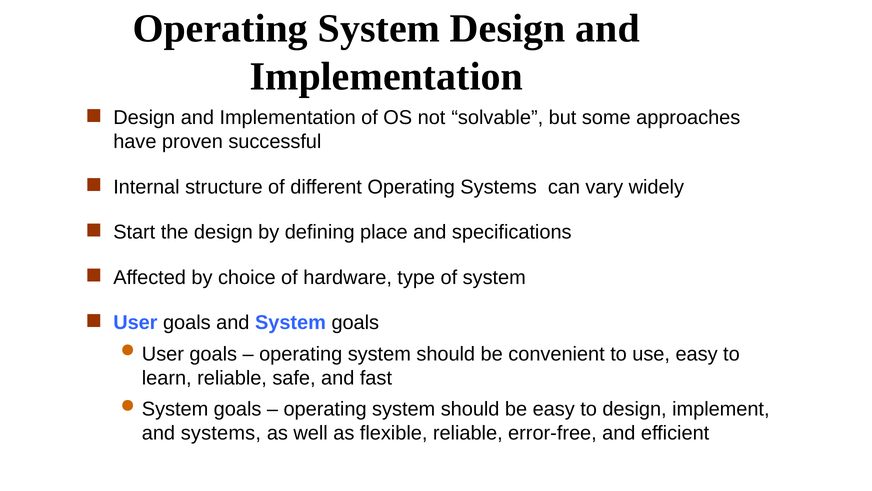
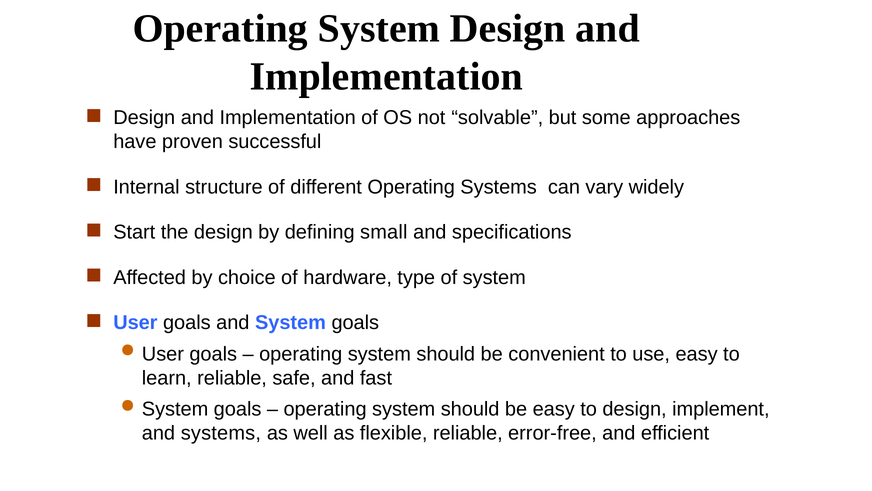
place: place -> small
